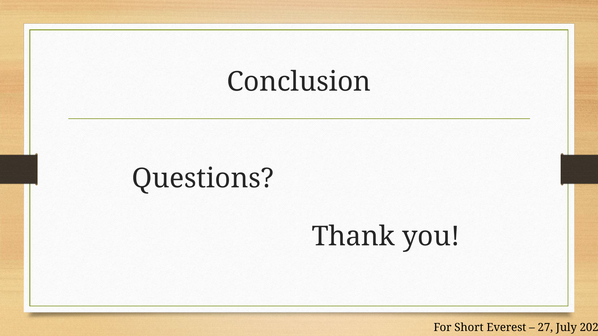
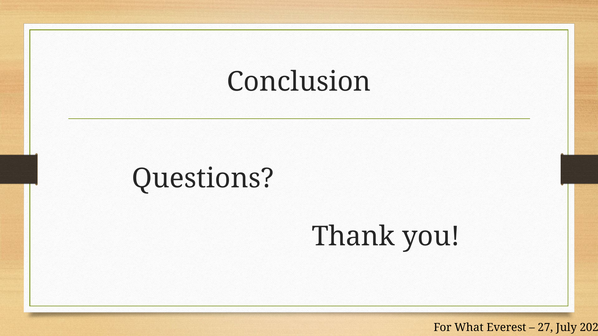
Short: Short -> What
